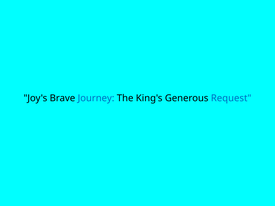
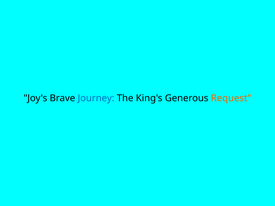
Request colour: blue -> orange
